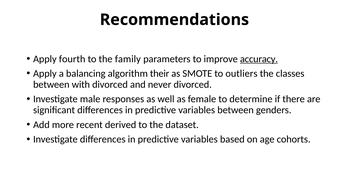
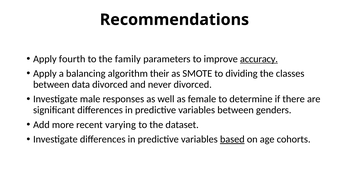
outliers: outliers -> dividing
with: with -> data
derived: derived -> varying
based underline: none -> present
